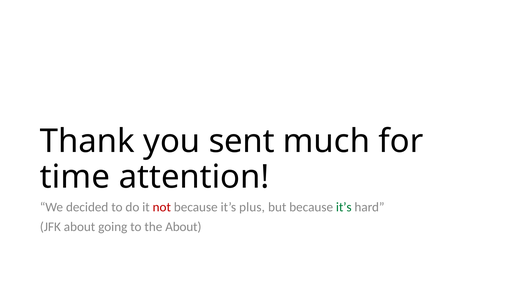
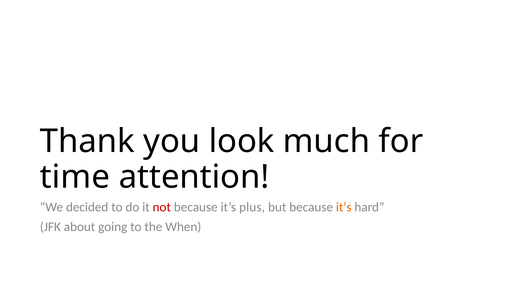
sent: sent -> look
it’s at (344, 207) colour: green -> orange
the About: About -> When
